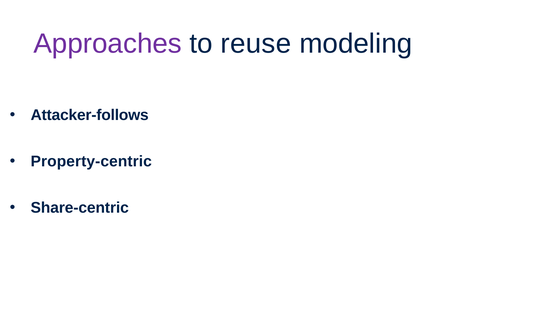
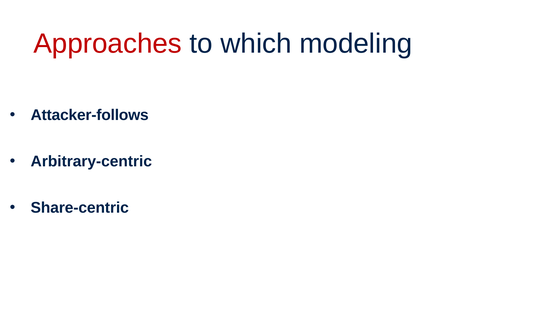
Approaches colour: purple -> red
reuse: reuse -> which
Property-centric: Property-centric -> Arbitrary-centric
